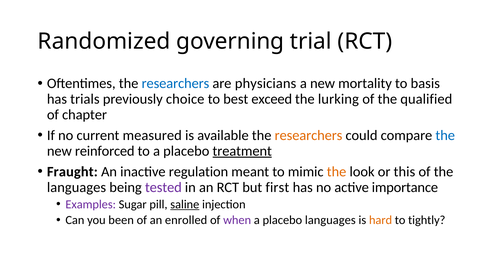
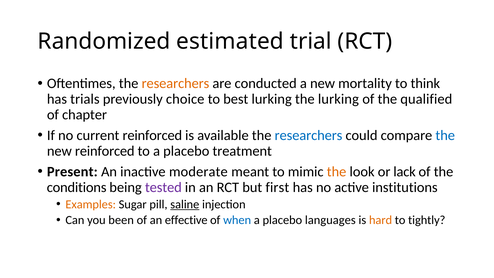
governing: governing -> estimated
researchers at (175, 84) colour: blue -> orange
physicians: physicians -> conducted
basis: basis -> think
best exceed: exceed -> lurking
current measured: measured -> reinforced
researchers at (309, 135) colour: orange -> blue
treatment underline: present -> none
Fraught: Fraught -> Present
regulation: regulation -> moderate
this: this -> lack
languages at (77, 187): languages -> conditions
importance: importance -> institutions
Examples colour: purple -> orange
enrolled: enrolled -> effective
when colour: purple -> blue
